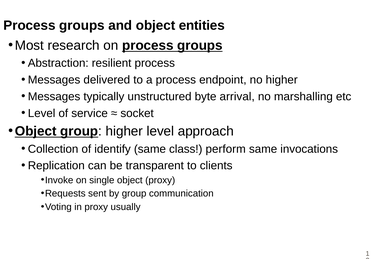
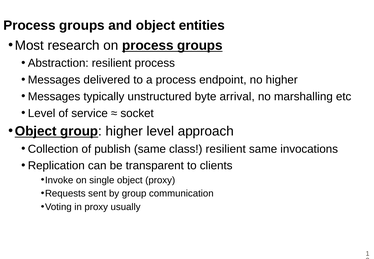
identify: identify -> publish
class perform: perform -> resilient
